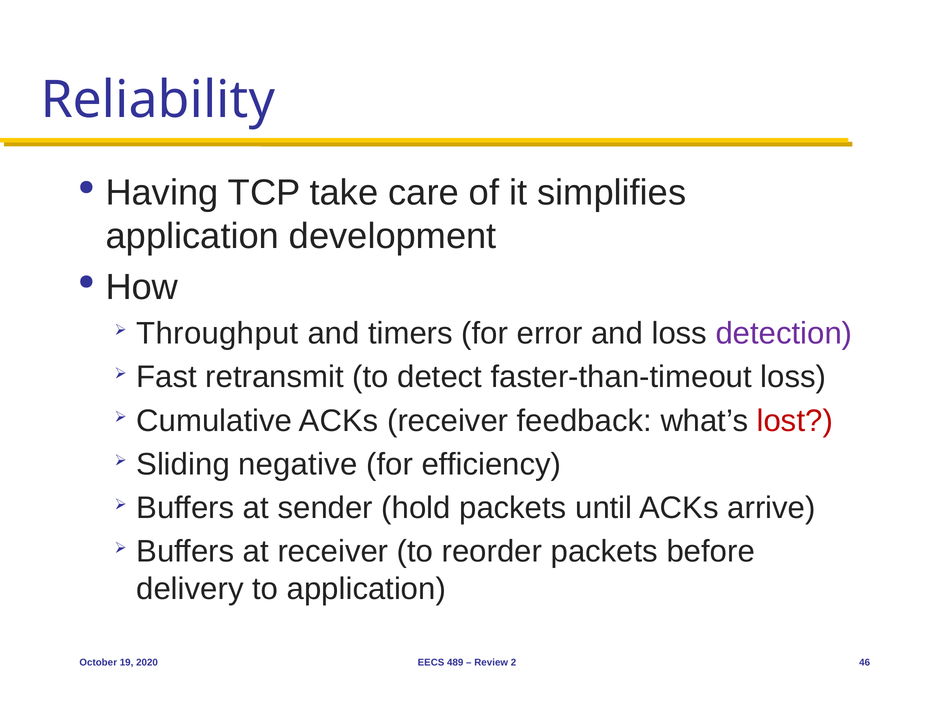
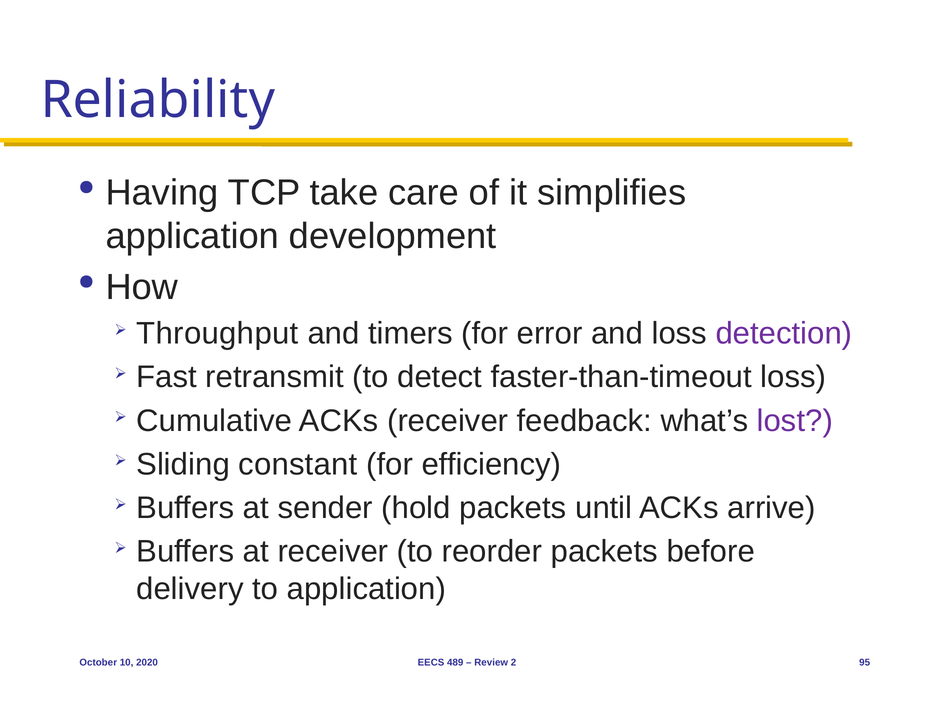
lost colour: red -> purple
negative: negative -> constant
19: 19 -> 10
46: 46 -> 95
